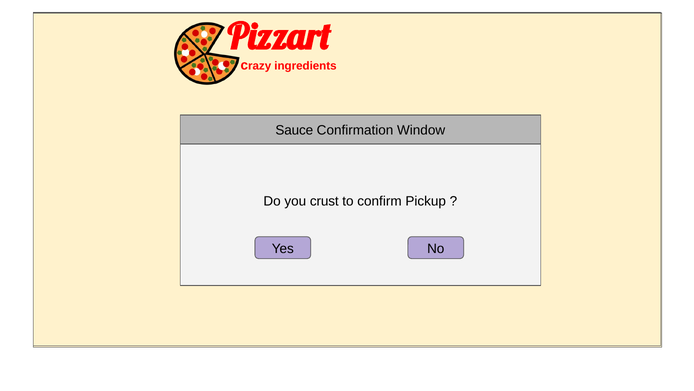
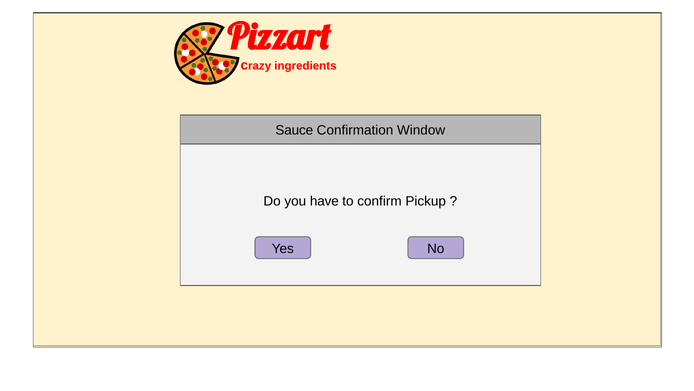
crust: crust -> have
